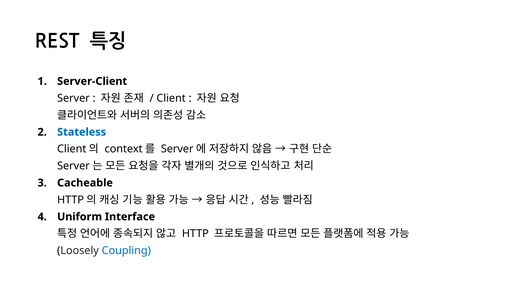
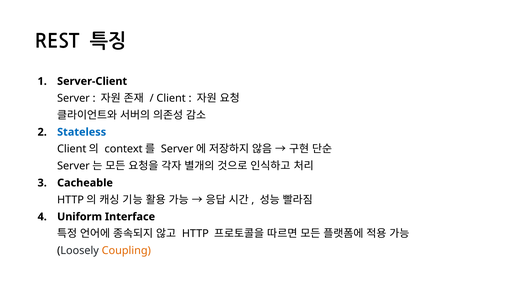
Coupling colour: blue -> orange
